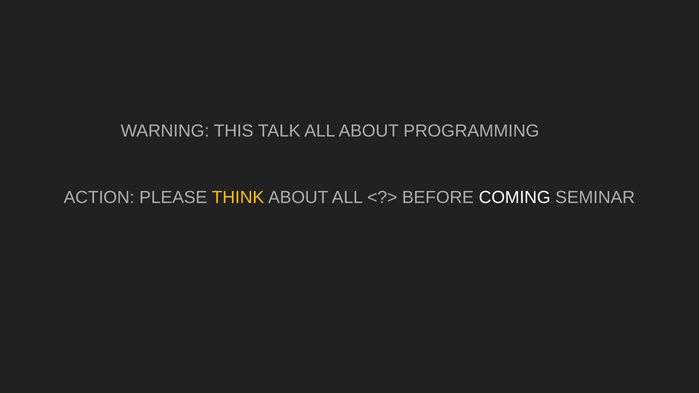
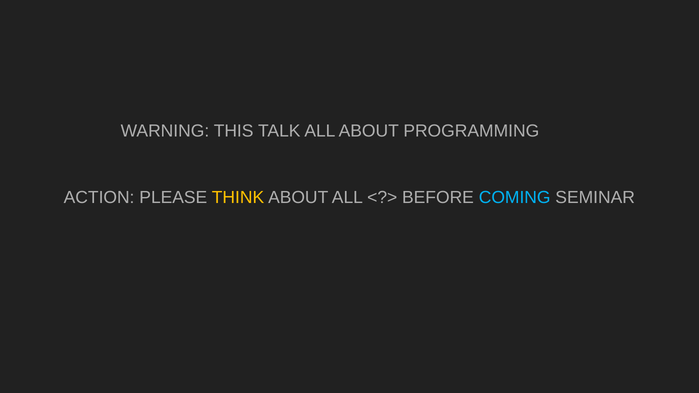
COMING colour: white -> light blue
